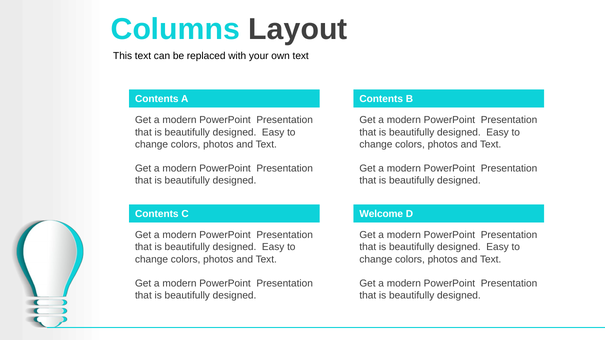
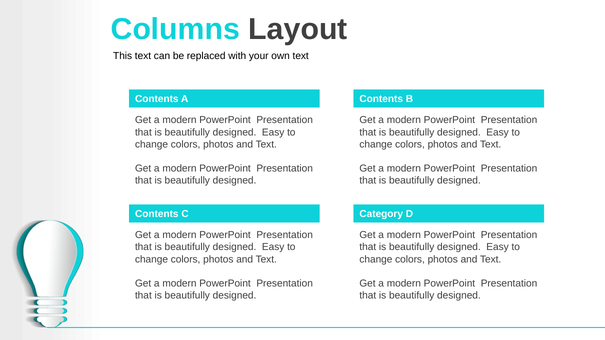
Welcome: Welcome -> Category
